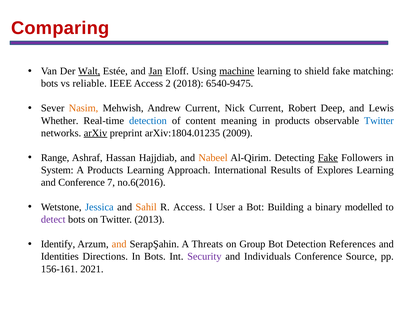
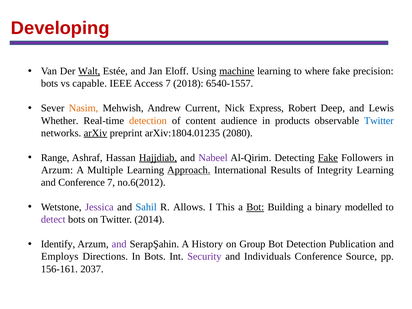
Comparing: Comparing -> Developing
Jan underline: present -> none
shield: shield -> where
matching: matching -> precision
reliable: reliable -> capable
Access 2: 2 -> 7
6540-9475: 6540-9475 -> 6540-1557
Nick Current: Current -> Express
detection at (148, 121) colour: blue -> orange
meaning: meaning -> audience
2009: 2009 -> 2080
Hajjdiab underline: none -> present
Nabeel colour: orange -> purple
System at (57, 170): System -> Arzum
A Products: Products -> Multiple
Approach underline: none -> present
Explores: Explores -> Integrity
no.6(2016: no.6(2016 -> no.6(2012
Jessica colour: blue -> purple
Sahil colour: orange -> blue
R Access: Access -> Allows
User: User -> This
Bot at (255, 207) underline: none -> present
2013: 2013 -> 2014
and at (119, 244) colour: orange -> purple
Threats: Threats -> History
References: References -> Publication
Identities: Identities -> Employs
2021: 2021 -> 2037
